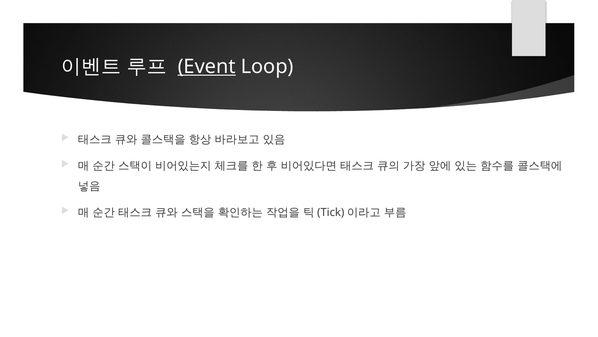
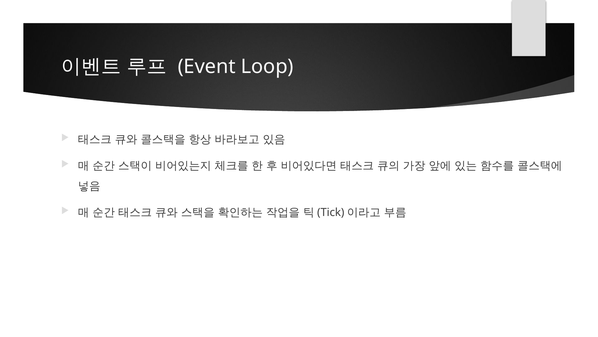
Event underline: present -> none
